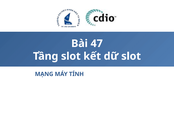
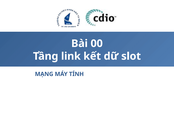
47: 47 -> 00
Tầng slot: slot -> link
